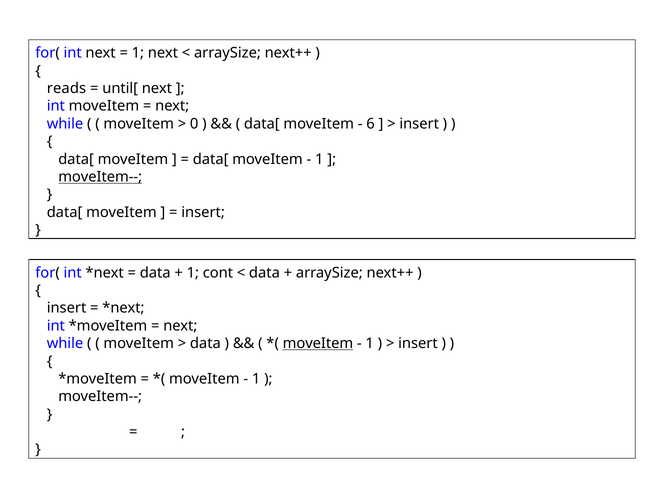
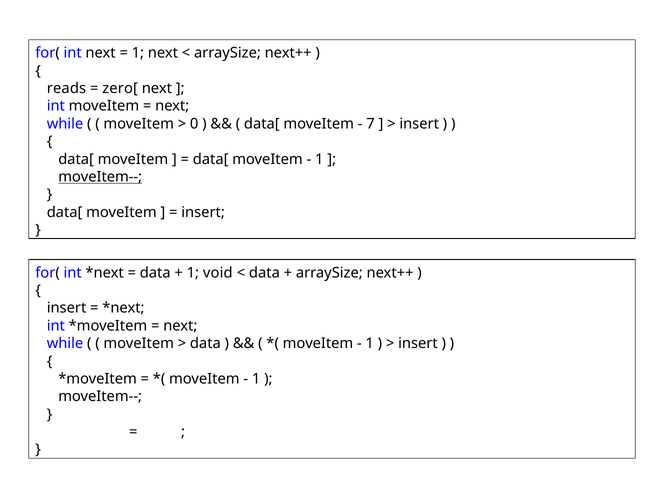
until[: until[ -> zero[
6: 6 -> 7
cont: cont -> void
moveItem at (318, 343) underline: present -> none
